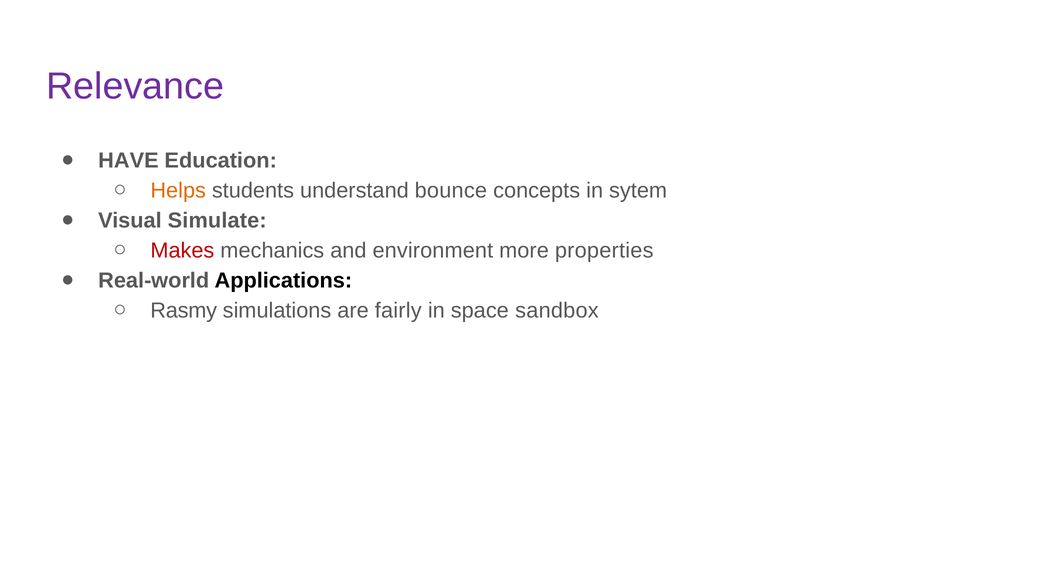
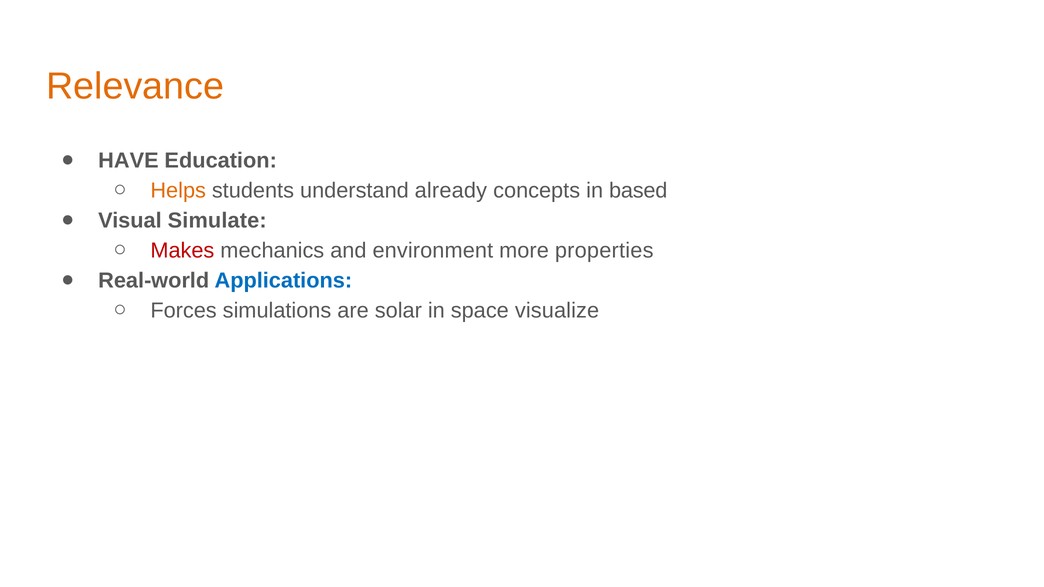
Relevance colour: purple -> orange
bounce: bounce -> already
sytem: sytem -> based
Applications colour: black -> blue
Rasmy: Rasmy -> Forces
fairly: fairly -> solar
sandbox: sandbox -> visualize
